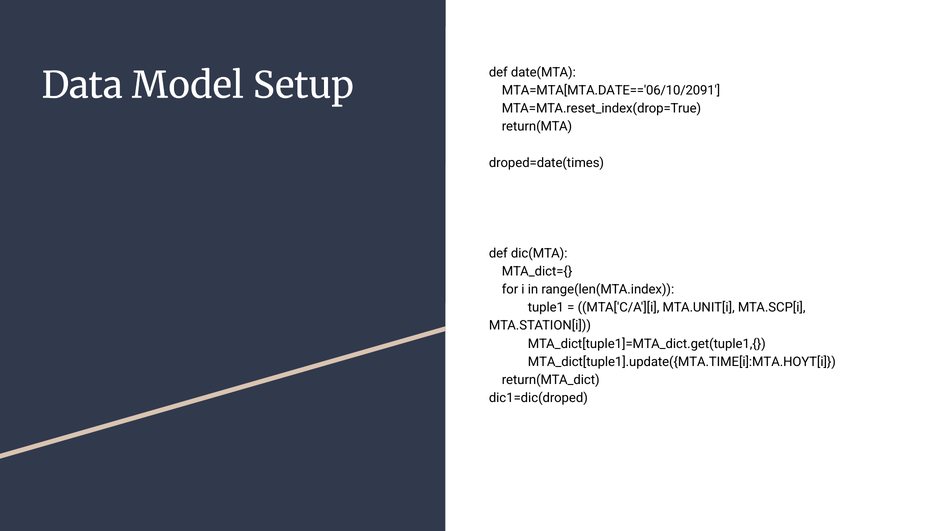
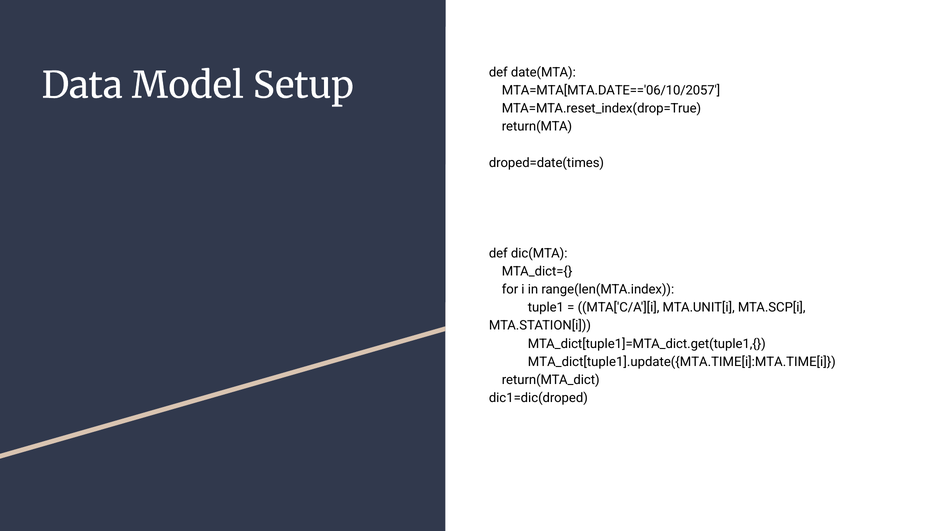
MTA=MTA[MTA.DATE=='06/10/2091: MTA=MTA[MTA.DATE=='06/10/2091 -> MTA=MTA[MTA.DATE=='06/10/2057
MTA_dict[tuple1].update({MTA.TIME[i]:MTA.HOYT[i: MTA_dict[tuple1].update({MTA.TIME[i]:MTA.HOYT[i -> MTA_dict[tuple1].update({MTA.TIME[i]:MTA.TIME[i
